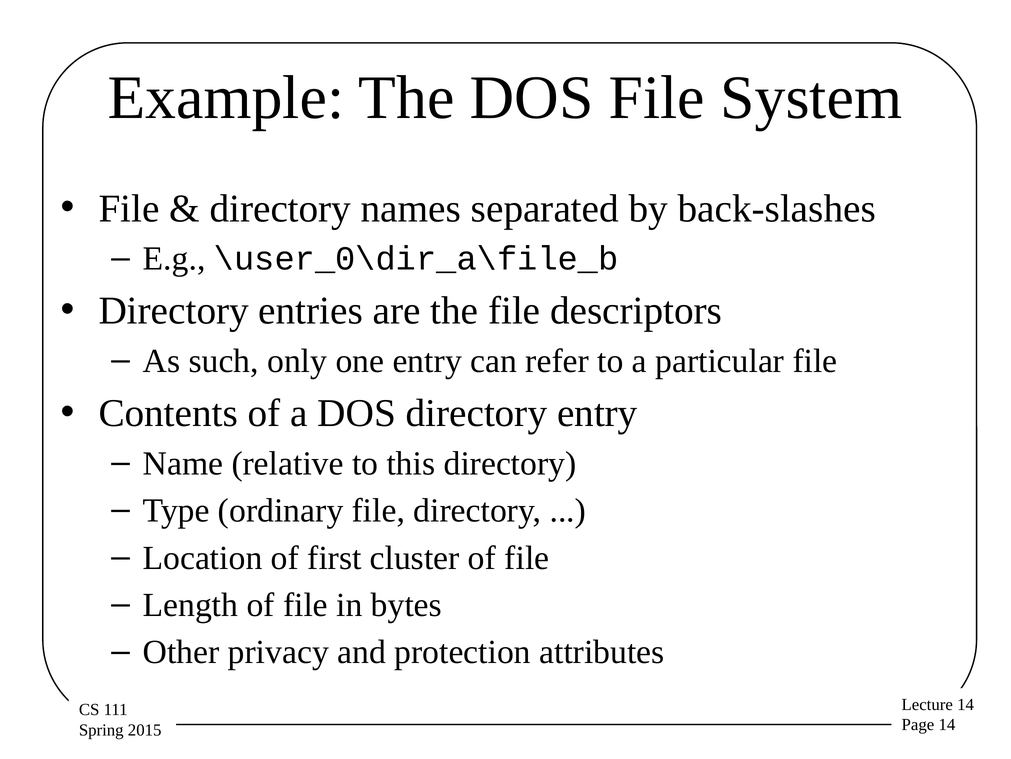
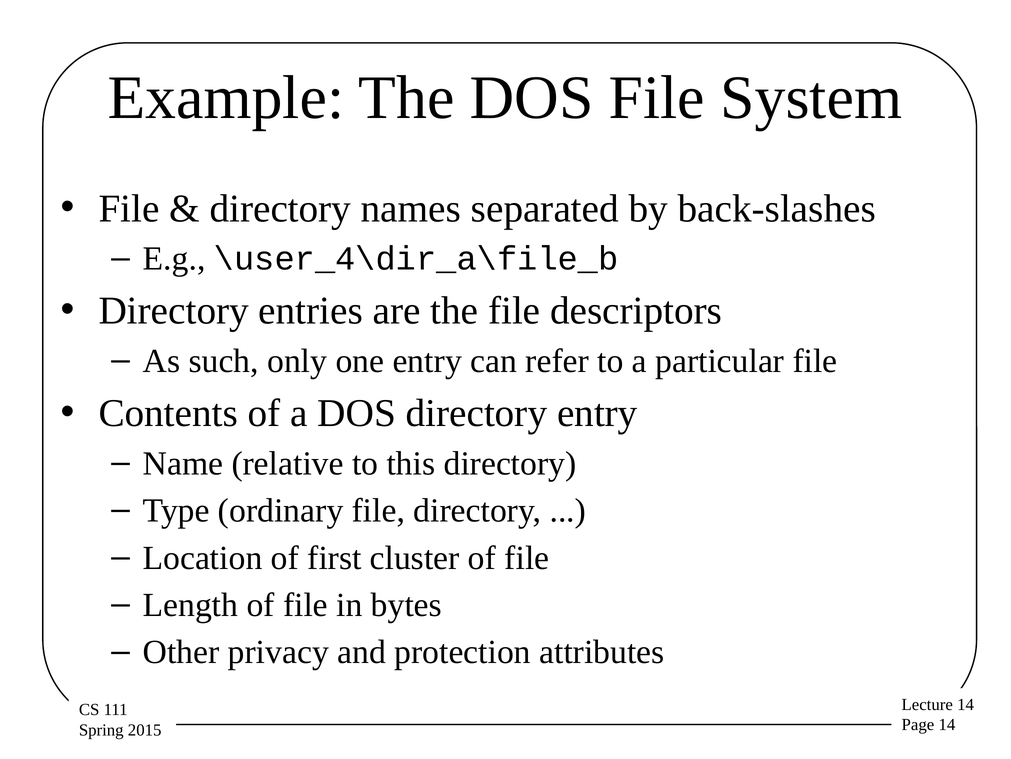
\user_0\dir_a\file_b: \user_0\dir_a\file_b -> \user_4\dir_a\file_b
